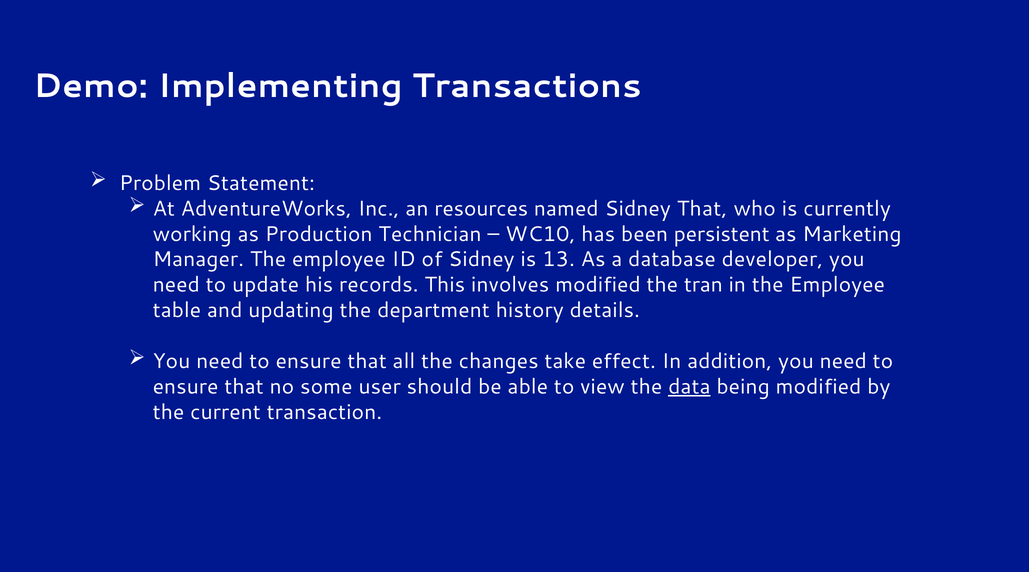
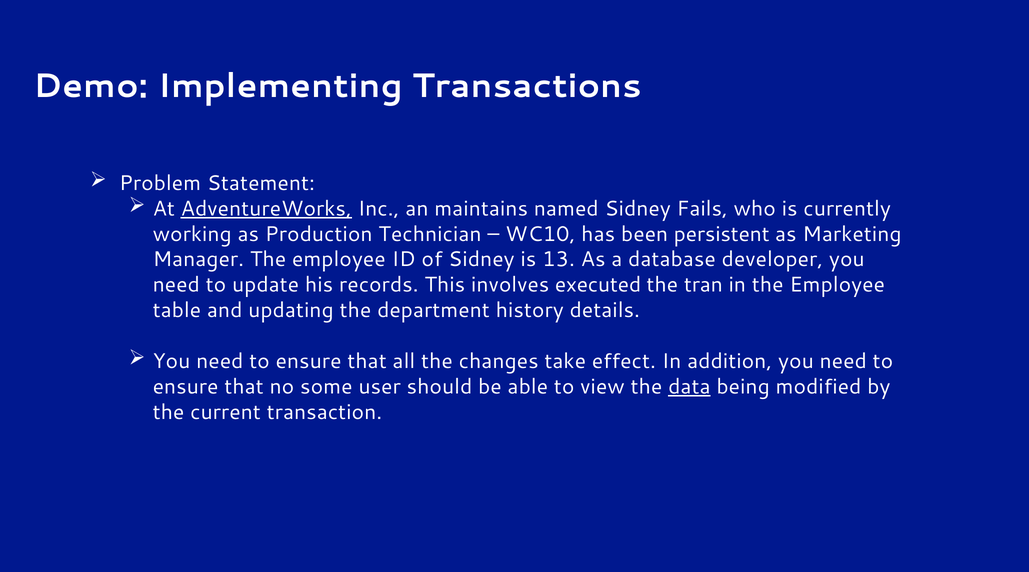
AdventureWorks underline: none -> present
resources: resources -> maintains
Sidney That: That -> Fails
involves modified: modified -> executed
